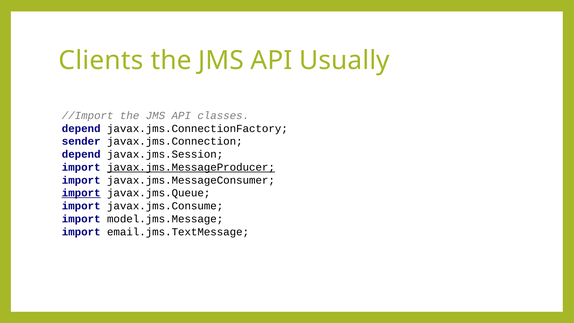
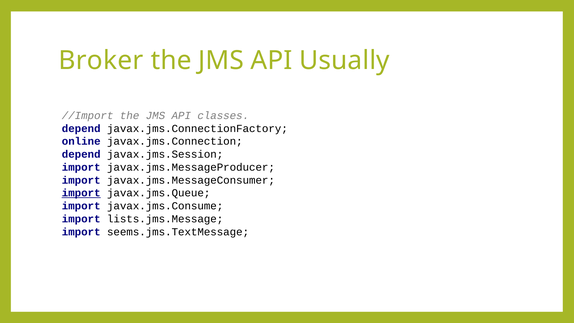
Clients: Clients -> Broker
sender: sender -> online
javax.jms.MessageProducer underline: present -> none
model.jms.Message: model.jms.Message -> lists.jms.Message
email.jms.TextMessage: email.jms.TextMessage -> seems.jms.TextMessage
